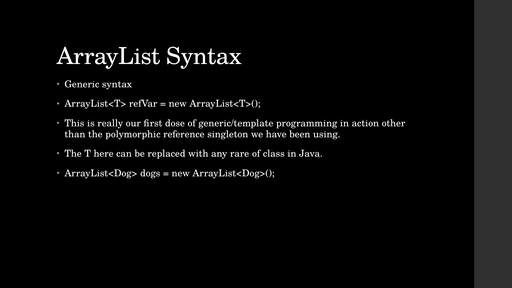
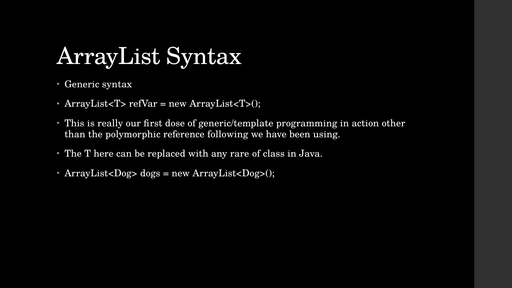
singleton: singleton -> following
